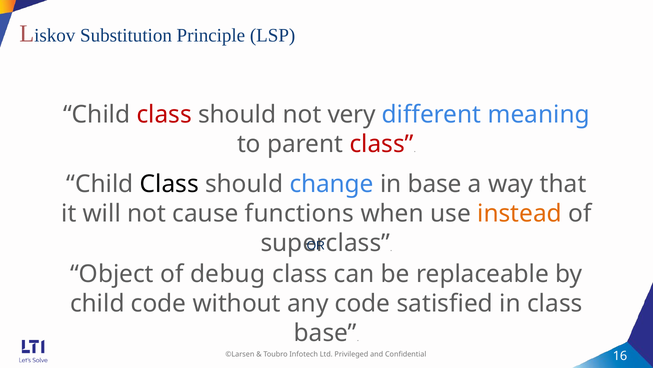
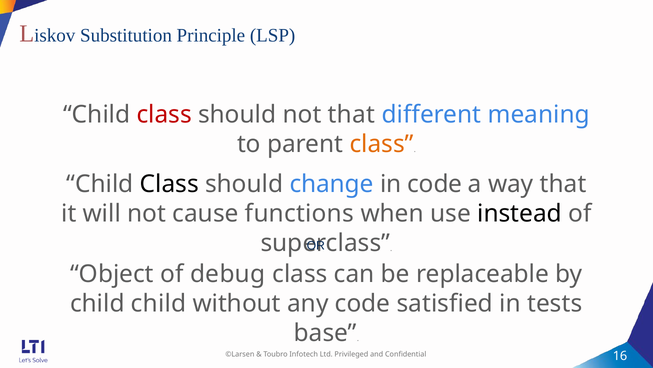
not very: very -> that
class at (382, 144) colour: red -> orange
in base: base -> code
instead colour: orange -> black
child code: code -> child
in class: class -> tests
